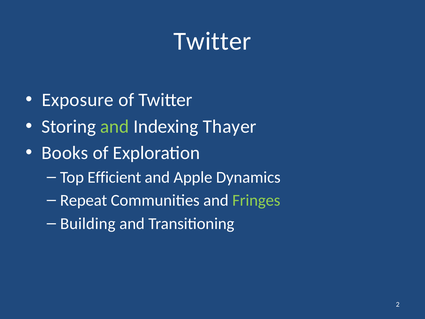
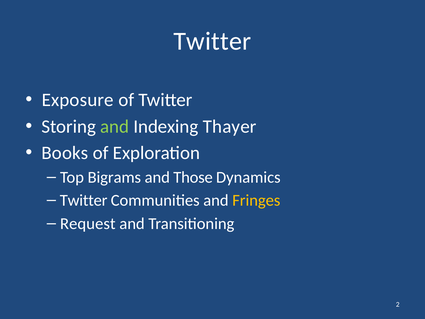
Efficient: Efficient -> Bigrams
Apple: Apple -> Those
Repeat at (84, 200): Repeat -> Twitter
Fringes colour: light green -> yellow
Building: Building -> Request
